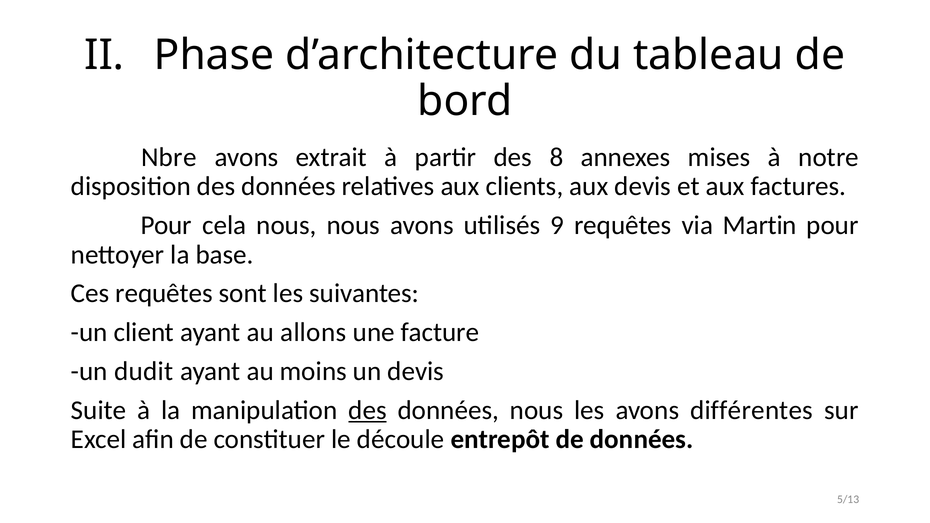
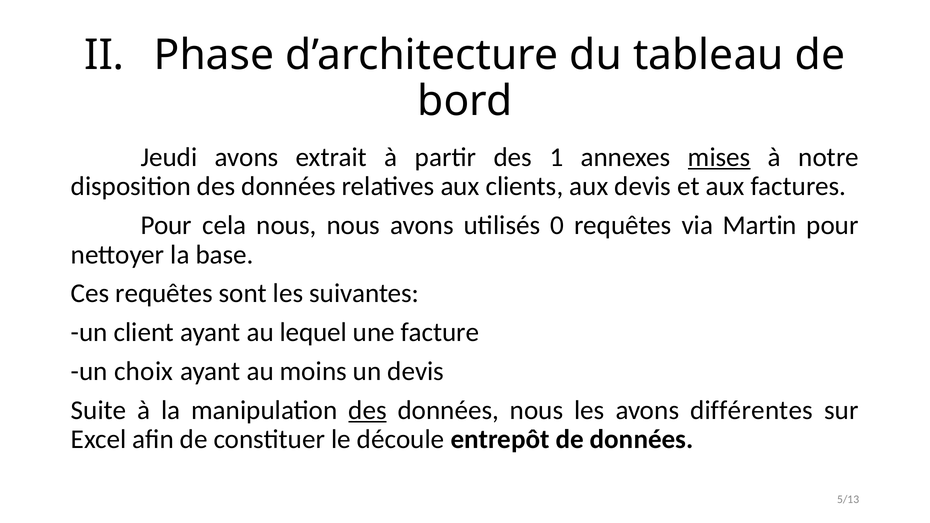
Nbre: Nbre -> Jeudi
8: 8 -> 1
mises underline: none -> present
9: 9 -> 0
allons: allons -> lequel
dudit: dudit -> choix
